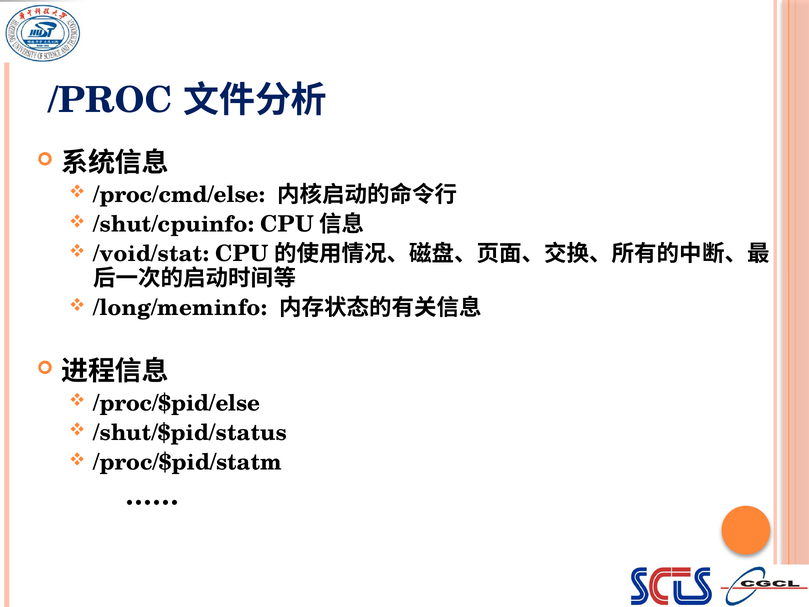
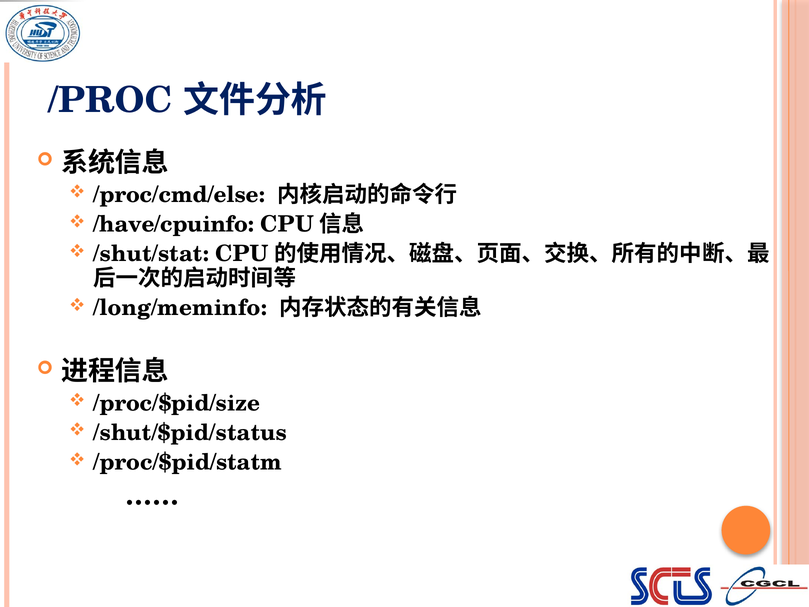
/shut/cpuinfo: /shut/cpuinfo -> /have/cpuinfo
/void/stat: /void/stat -> /shut/stat
/proc/$pid/else: /proc/$pid/else -> /proc/$pid/size
